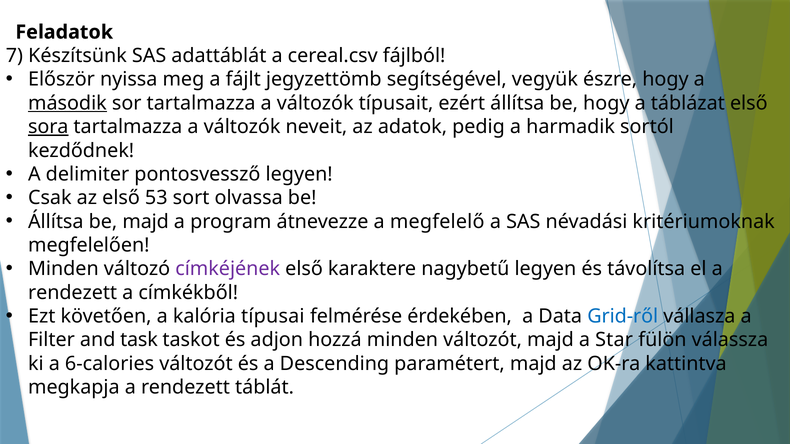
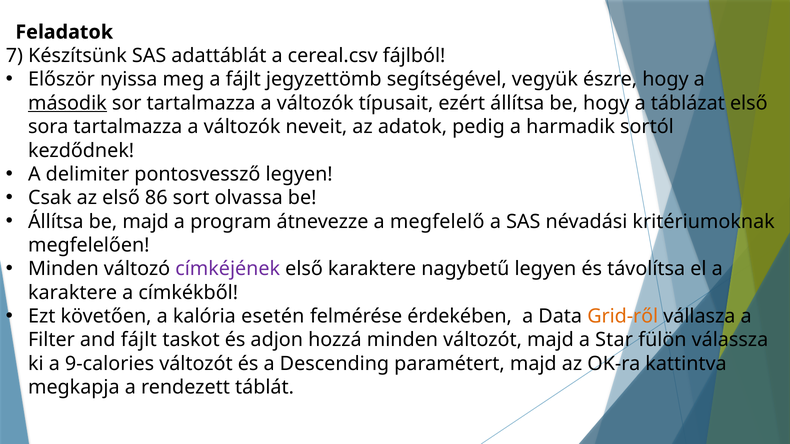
sora underline: present -> none
53: 53 -> 86
rendezett at (73, 293): rendezett -> karaktere
típusai: típusai -> esetén
Grid-ről colour: blue -> orange
and task: task -> fájlt
6-calories: 6-calories -> 9-calories
